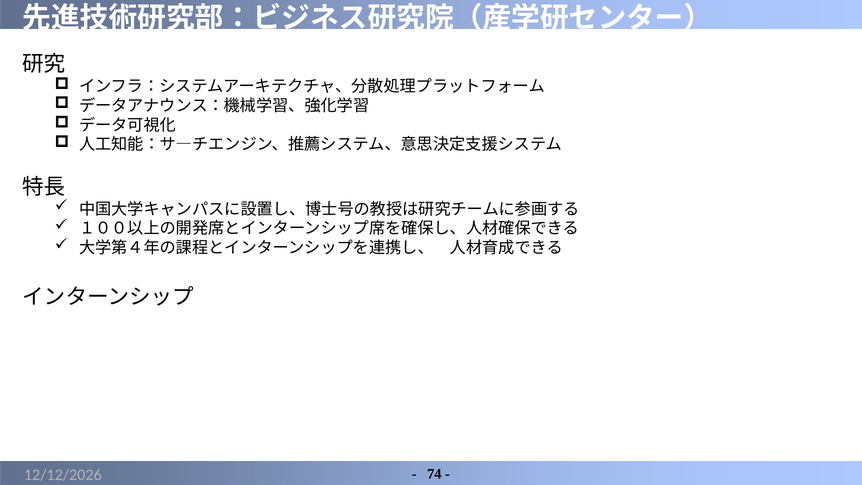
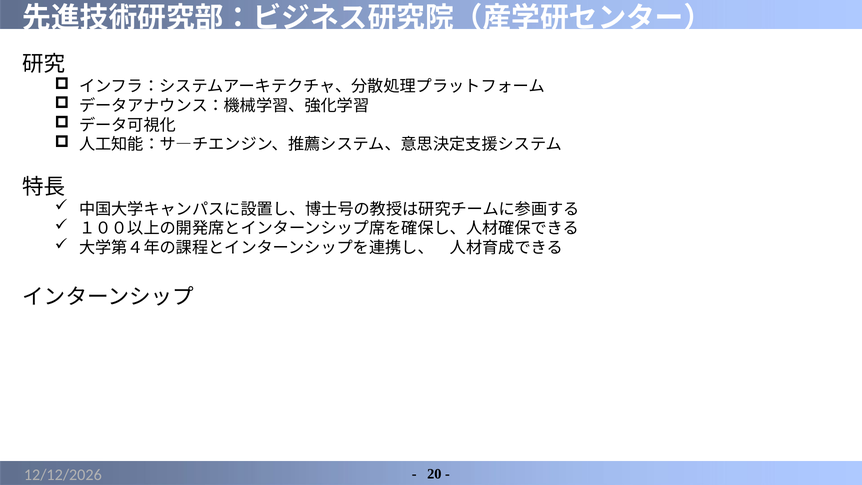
74: 74 -> 20
